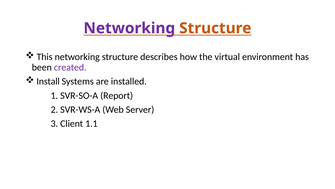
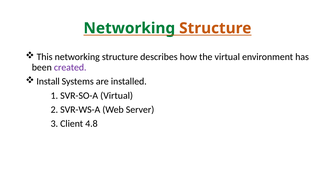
Networking at (129, 28) colour: purple -> green
SVR-SO-A Report: Report -> Virtual
1.1: 1.1 -> 4.8
